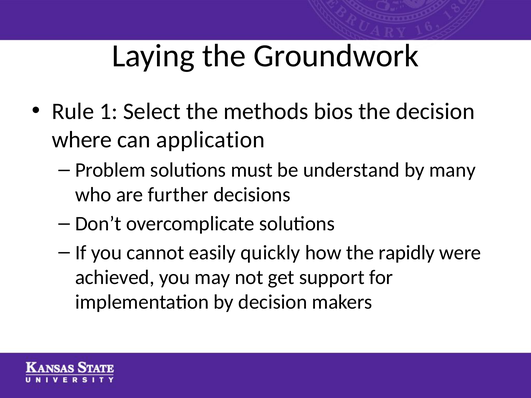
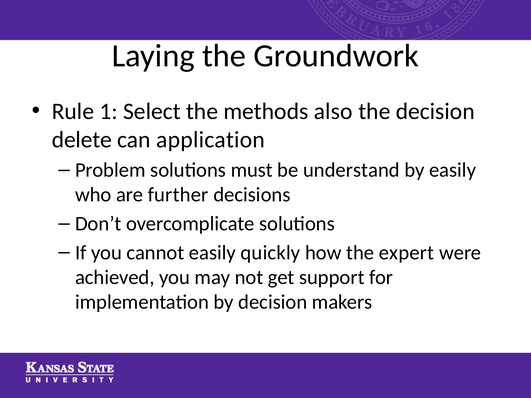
bios: bios -> also
where: where -> delete
by many: many -> easily
rapidly: rapidly -> expert
